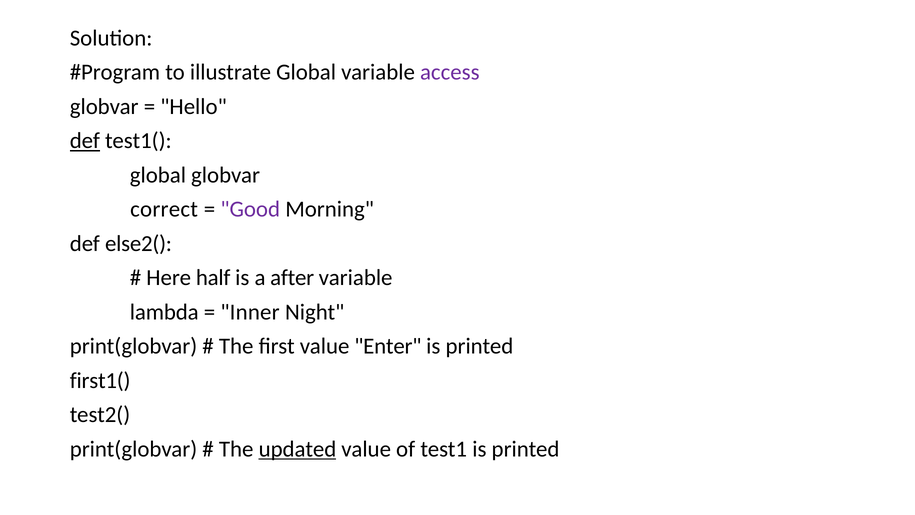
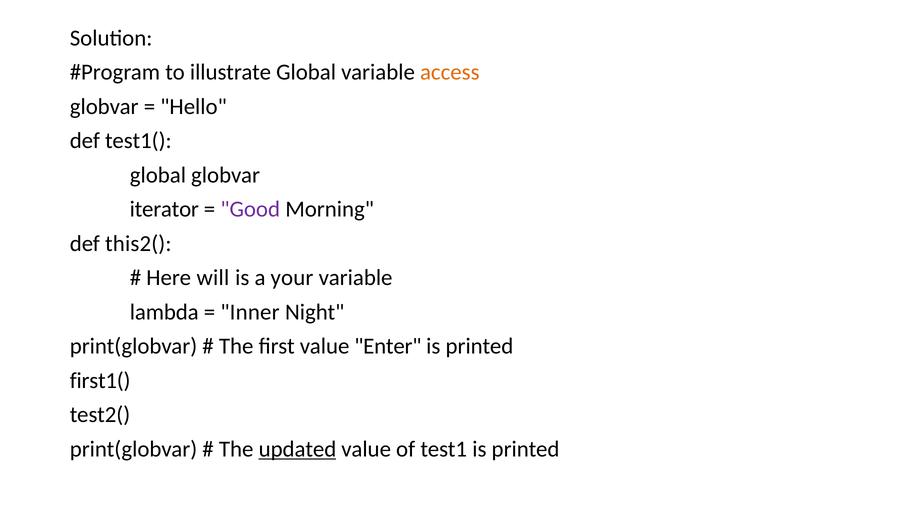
access colour: purple -> orange
def at (85, 141) underline: present -> none
correct: correct -> iterator
else2(: else2( -> this2(
half: half -> will
after: after -> your
